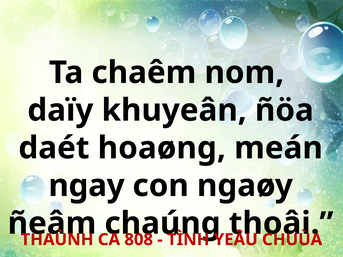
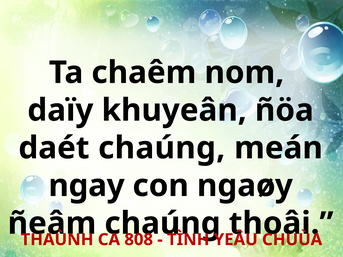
daét hoaøng: hoaøng -> chaúng
